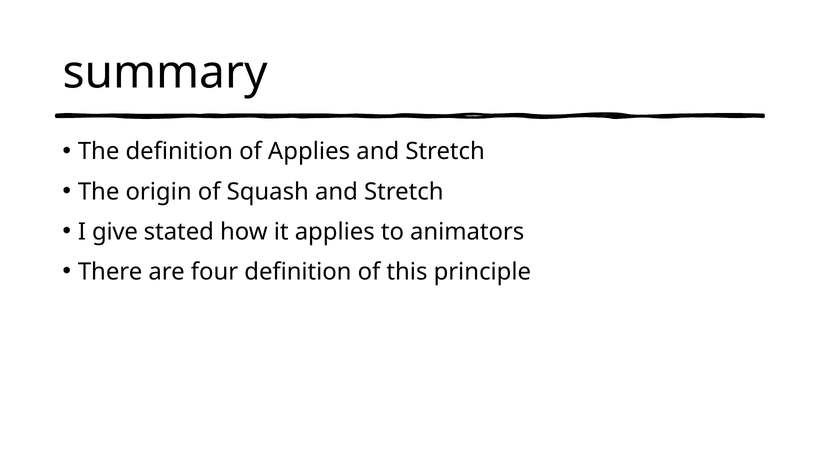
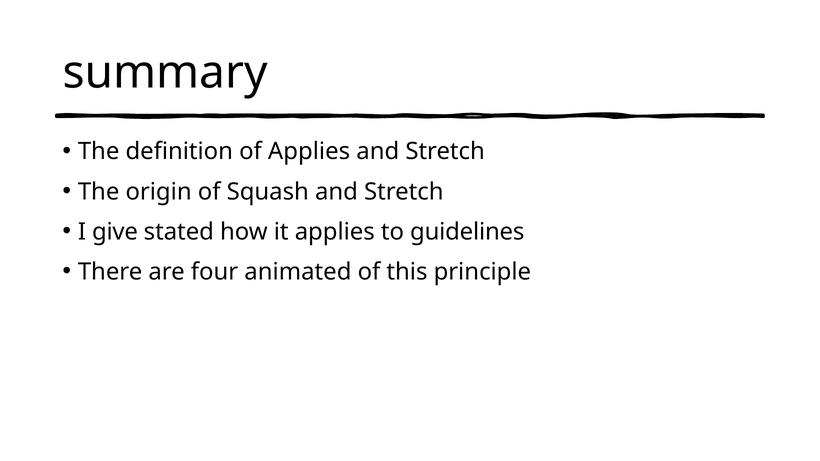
animators: animators -> guidelines
four definition: definition -> animated
